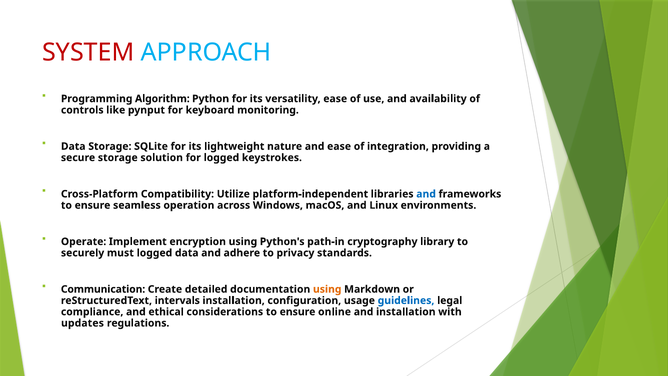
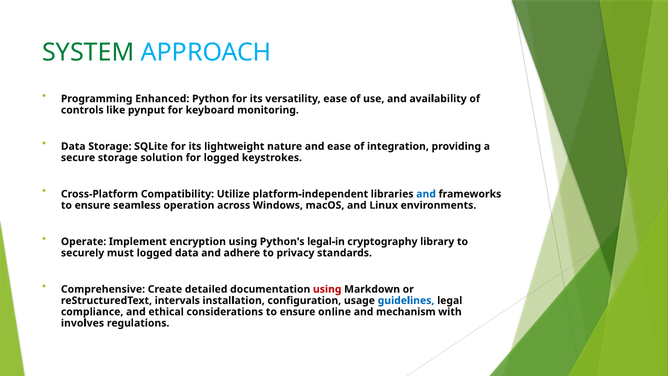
SYSTEM colour: red -> green
Algorithm: Algorithm -> Enhanced
path-in: path-in -> legal-in
Communication: Communication -> Comprehensive
using at (327, 289) colour: orange -> red
and installation: installation -> mechanism
updates: updates -> involves
